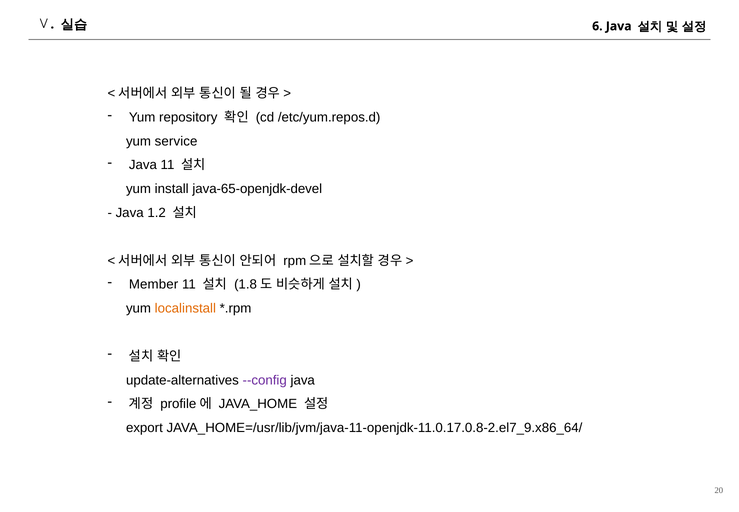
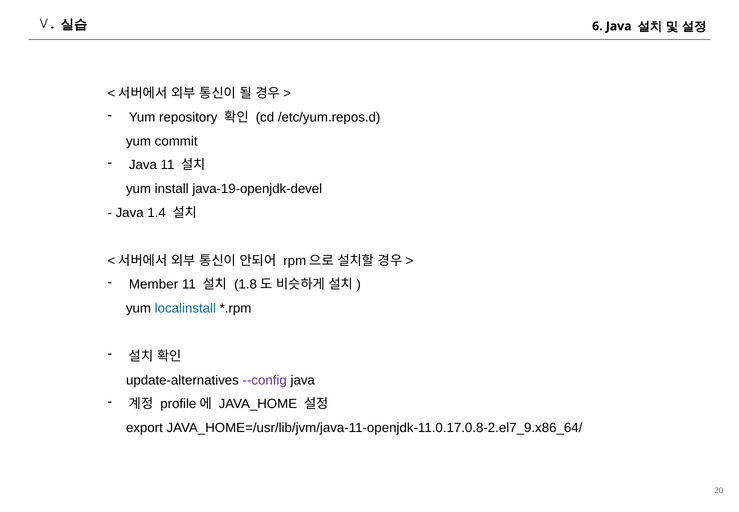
service: service -> commit
java-65-openjdk-devel: java-65-openjdk-devel -> java-19-openjdk-devel
1.2: 1.2 -> 1.4
localinstall colour: orange -> blue
